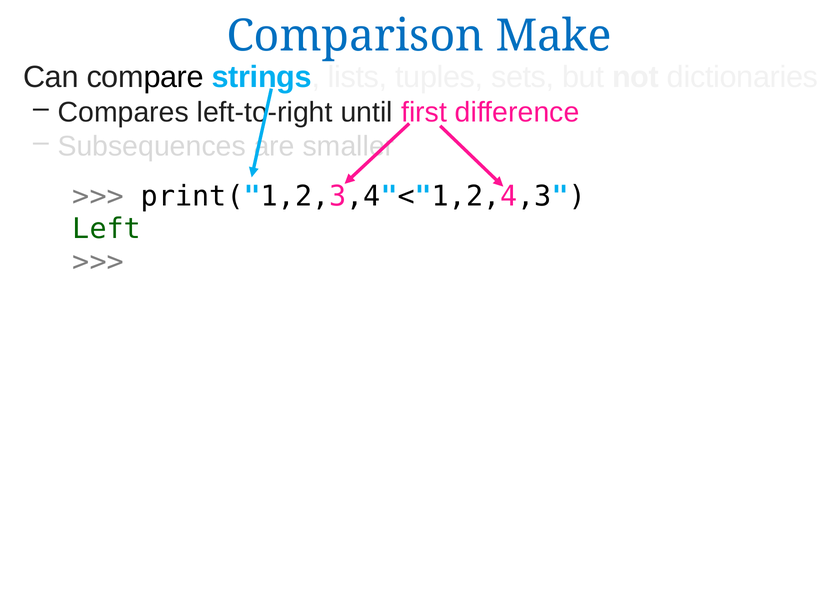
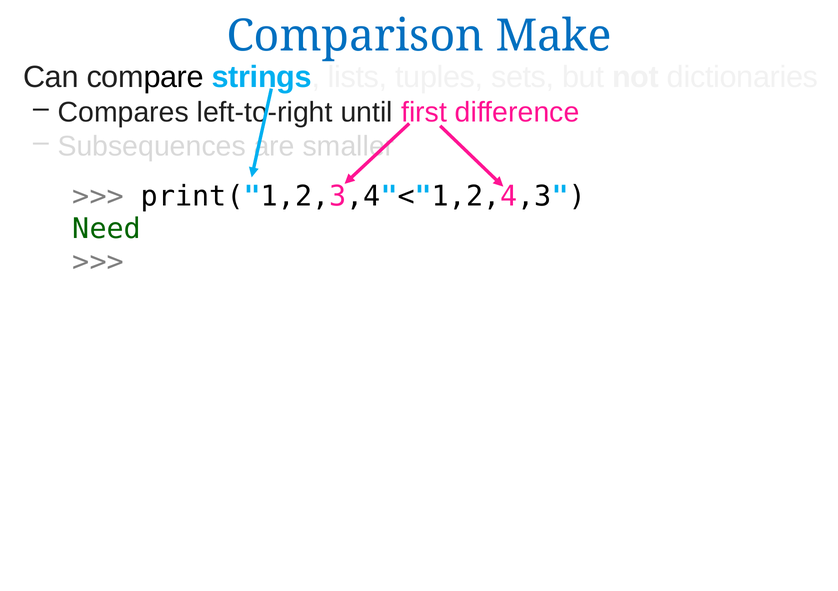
Left: Left -> Need
